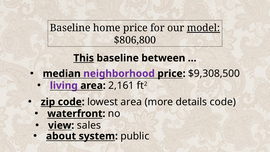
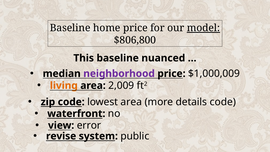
This underline: present -> none
between: between -> nuanced
$9,308,500: $9,308,500 -> $1,000,009
living colour: purple -> orange
2,161: 2,161 -> 2,009
sales: sales -> error
about: about -> revise
